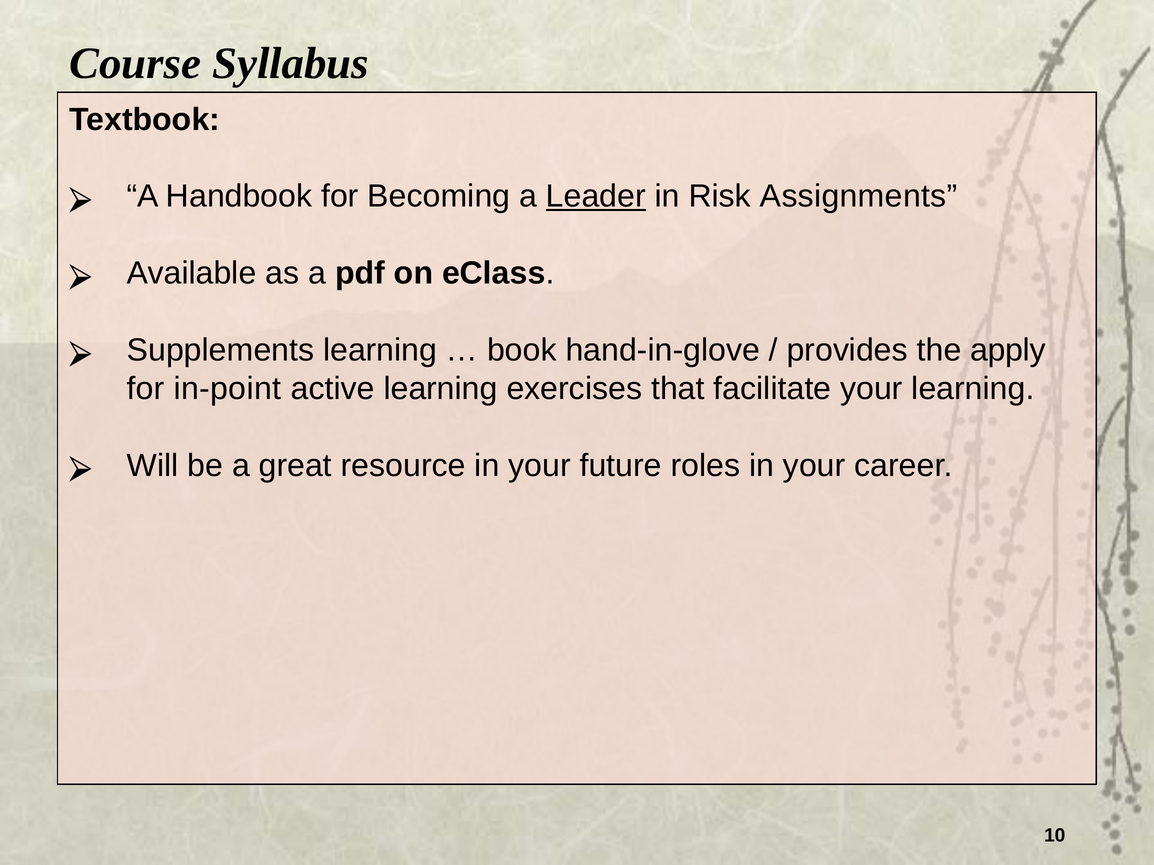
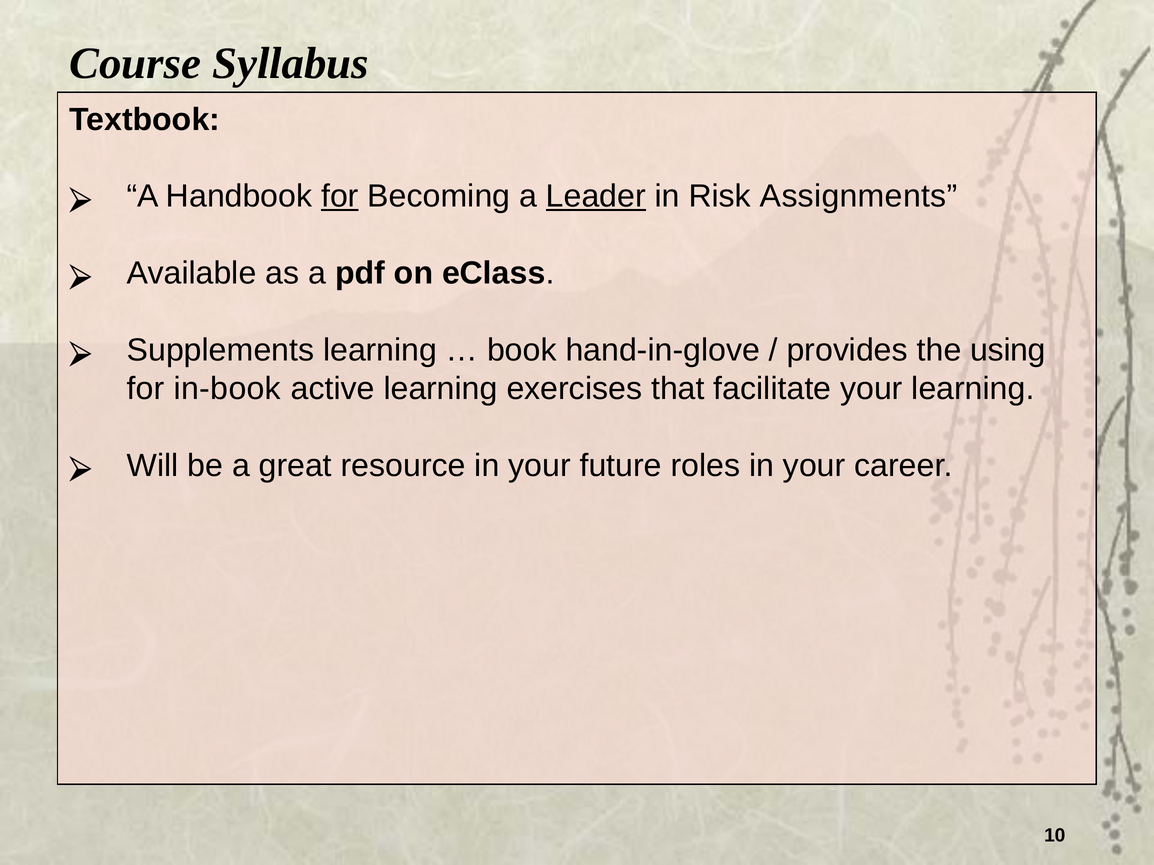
for at (340, 196) underline: none -> present
apply: apply -> using
in-point: in-point -> in-book
